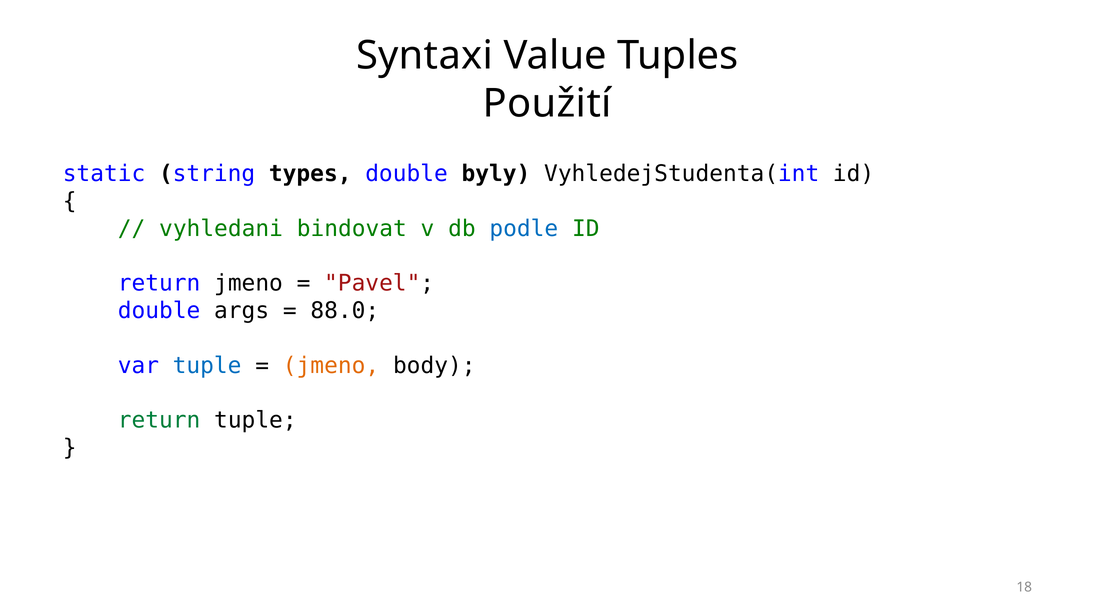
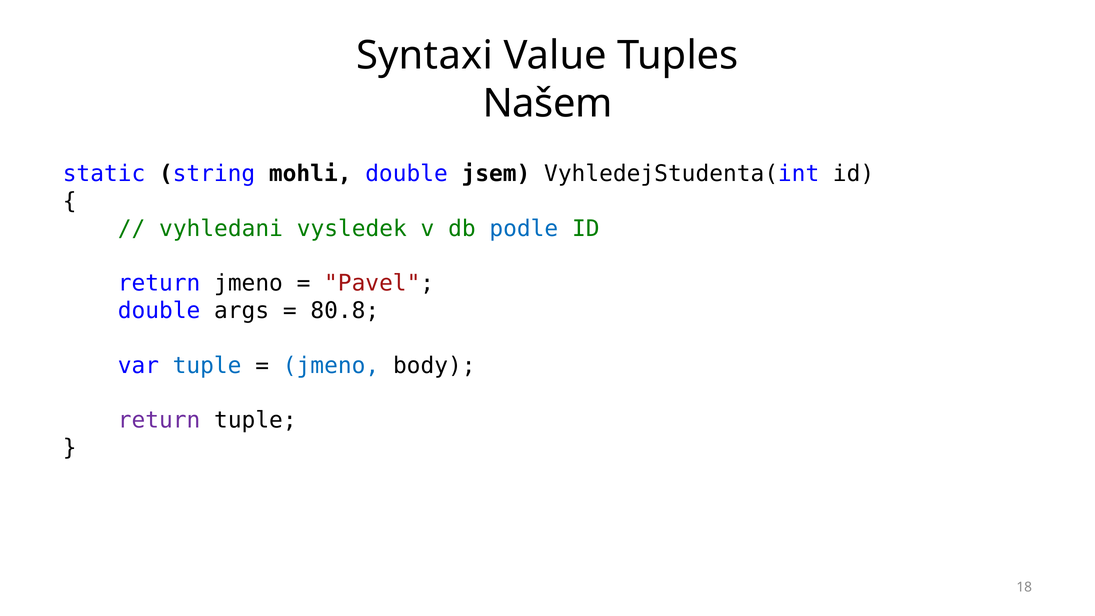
Použití: Použití -> Našem
types: types -> mohli
byly: byly -> jsem
bindovat: bindovat -> vysledek
88.0: 88.0 -> 80.8
jmeno at (331, 366) colour: orange -> blue
return at (159, 420) colour: green -> purple
